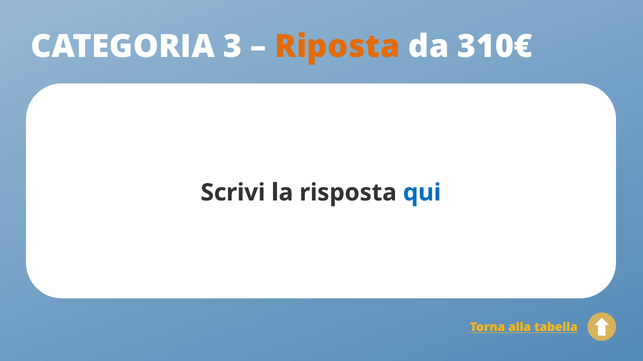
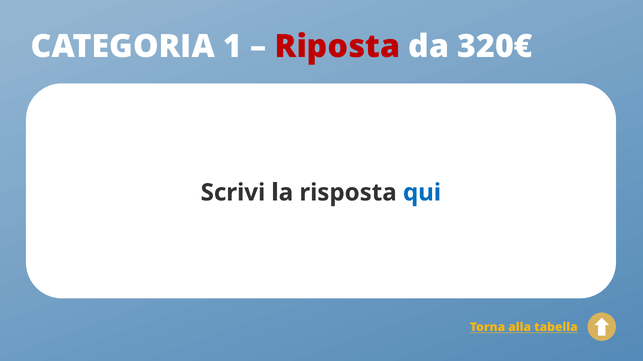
3: 3 -> 1
Riposta colour: orange -> red
310€: 310€ -> 320€
